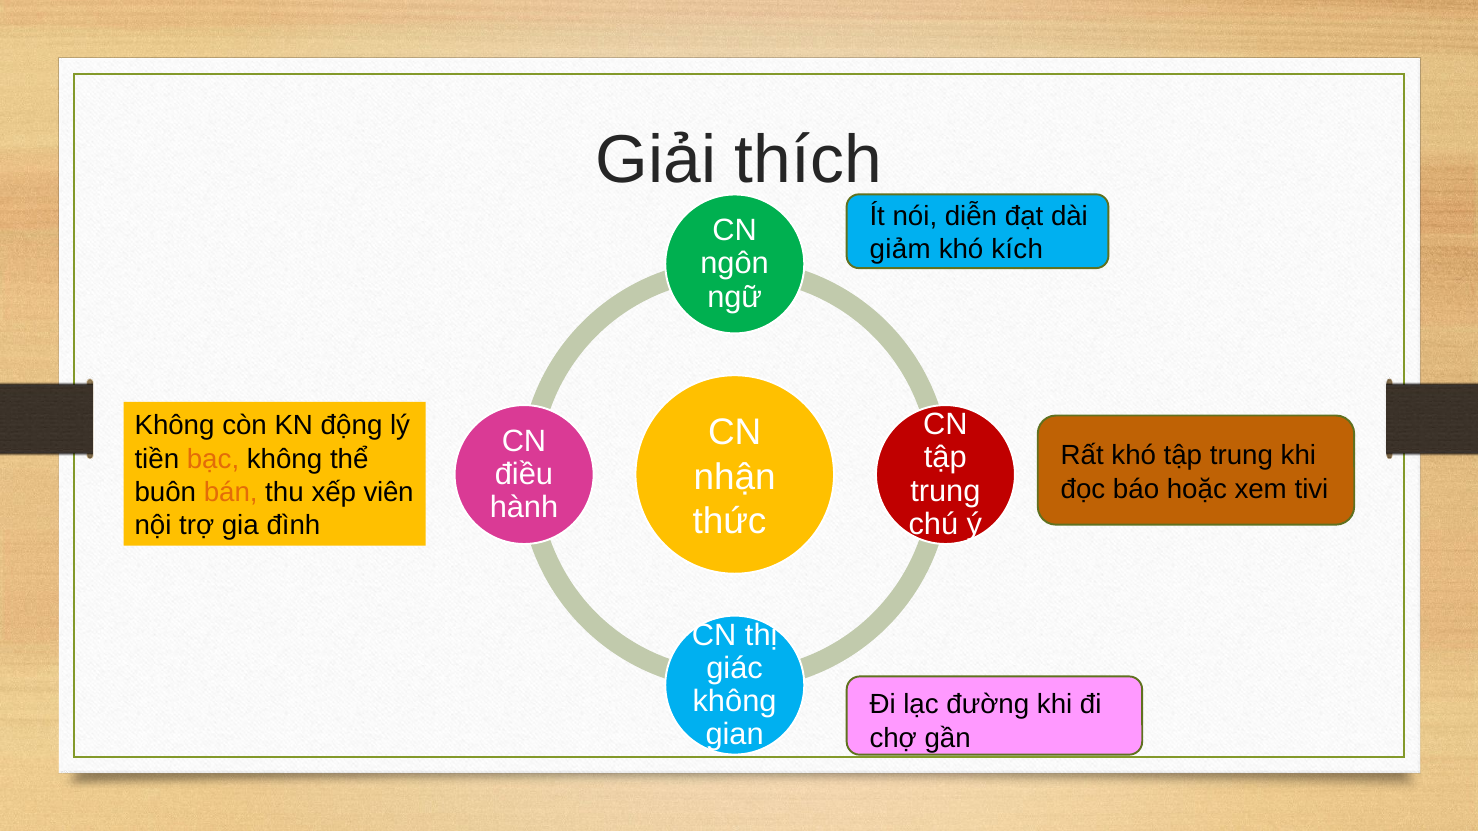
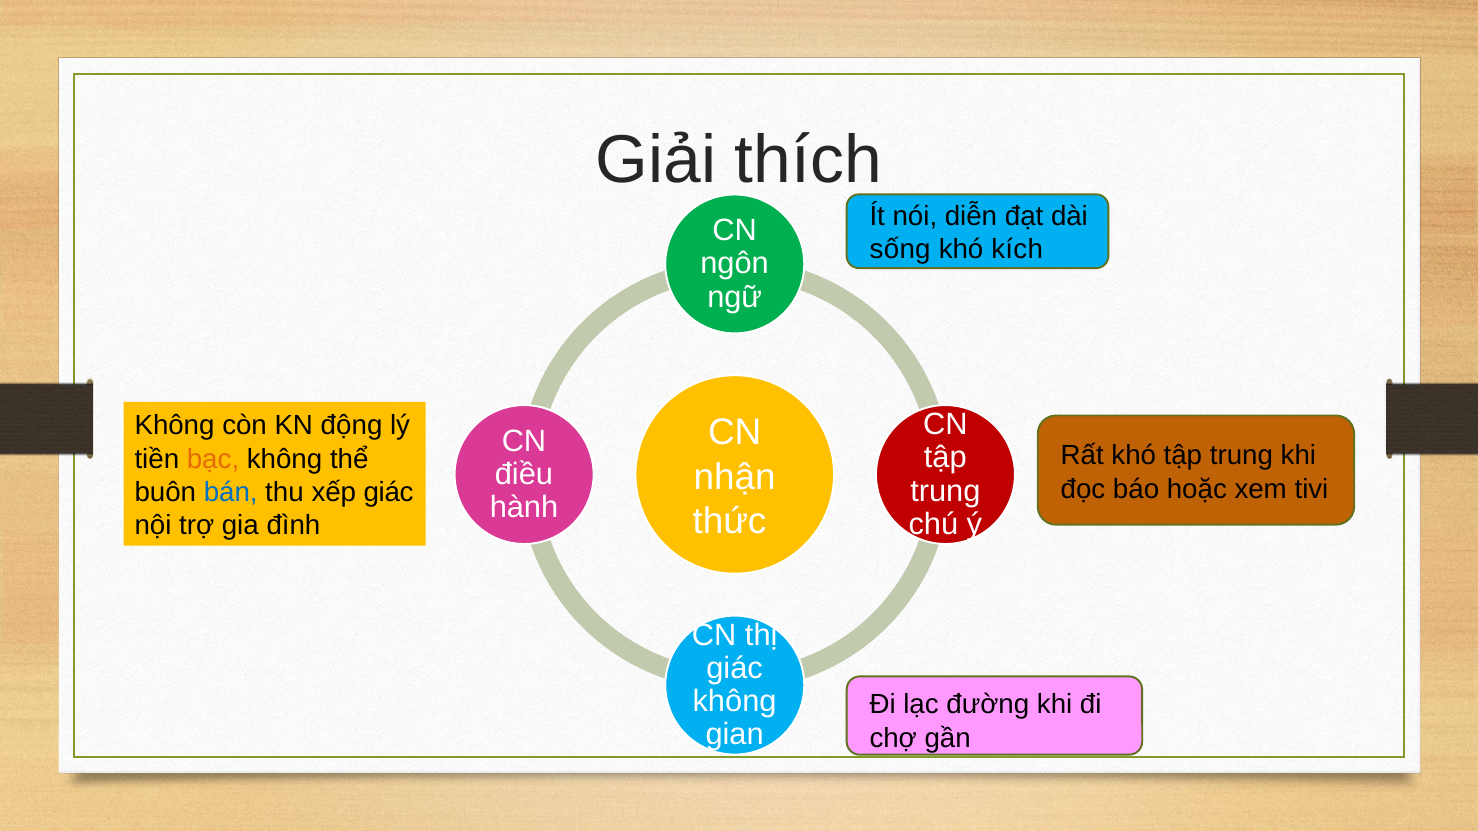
giảm: giảm -> sống
bán colour: orange -> blue
xếp viên: viên -> giác
